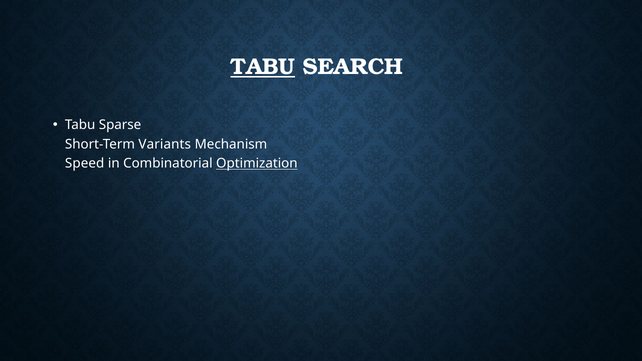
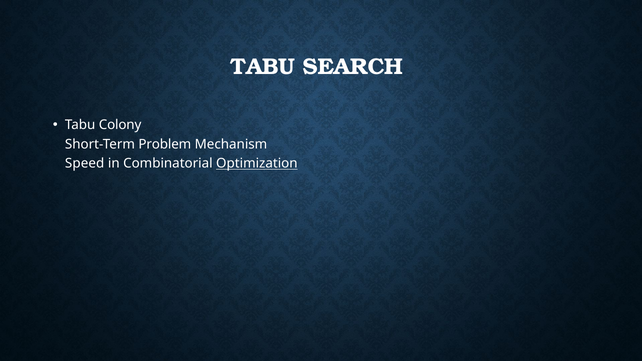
TABU at (263, 67) underline: present -> none
Sparse: Sparse -> Colony
Variants: Variants -> Problem
